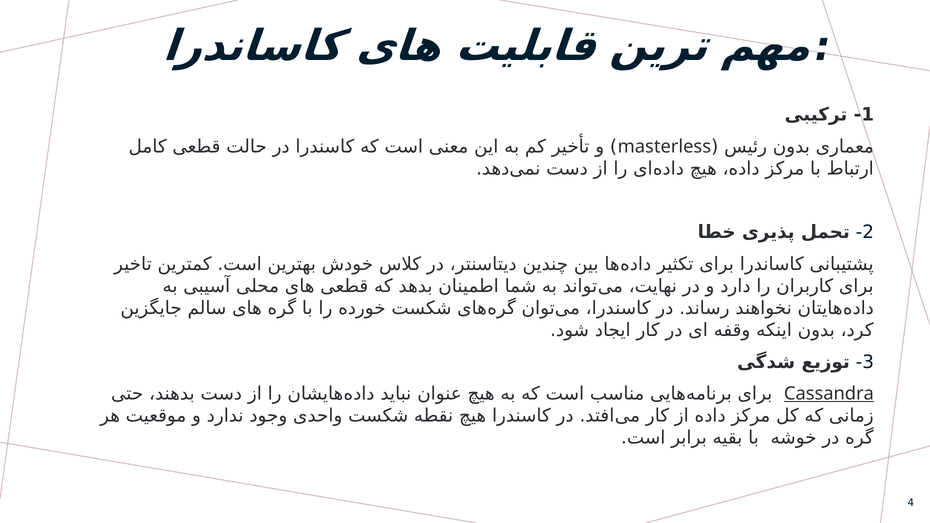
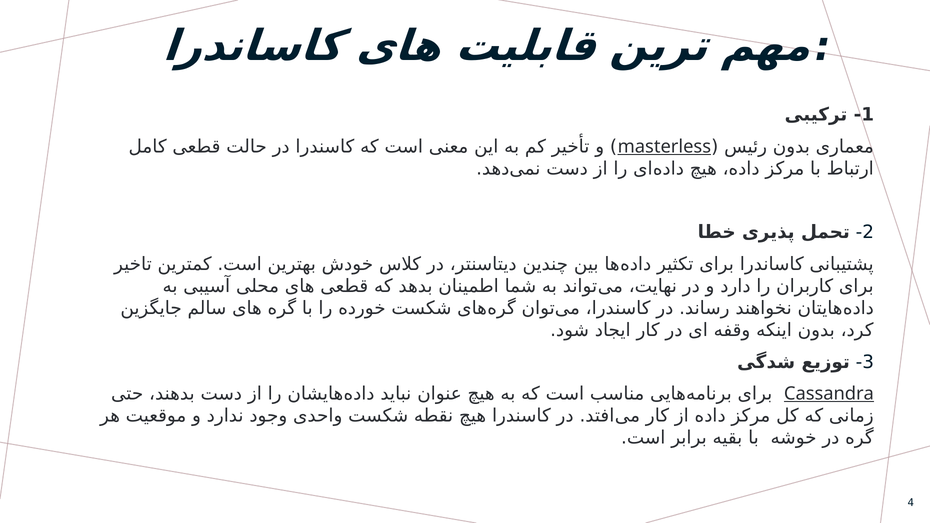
masterless underline: none -> present
